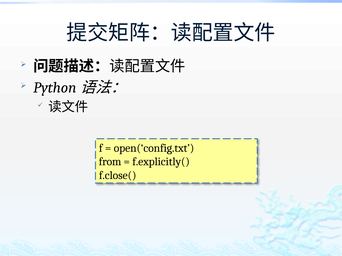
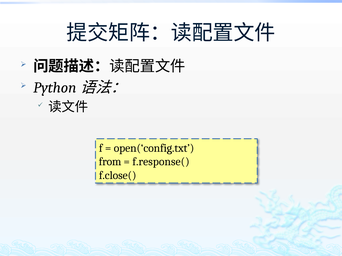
f.explicitly(: f.explicitly( -> f.response(
